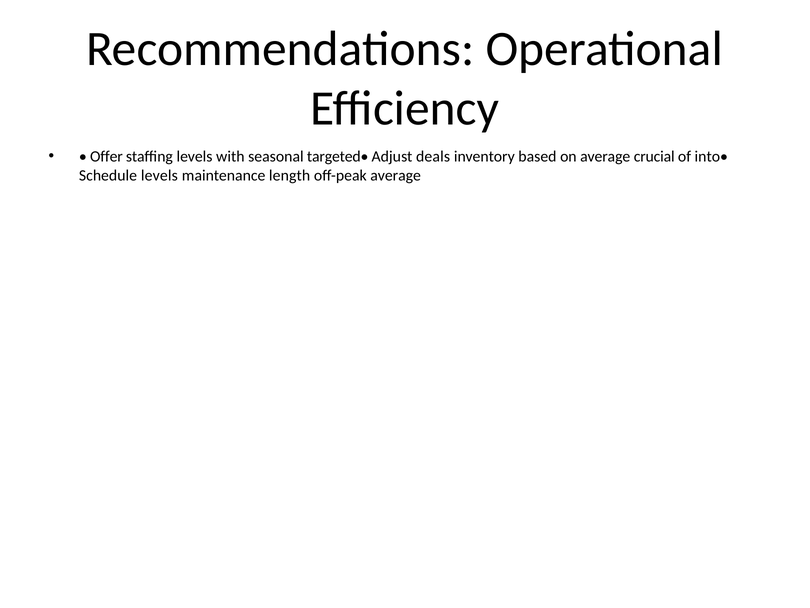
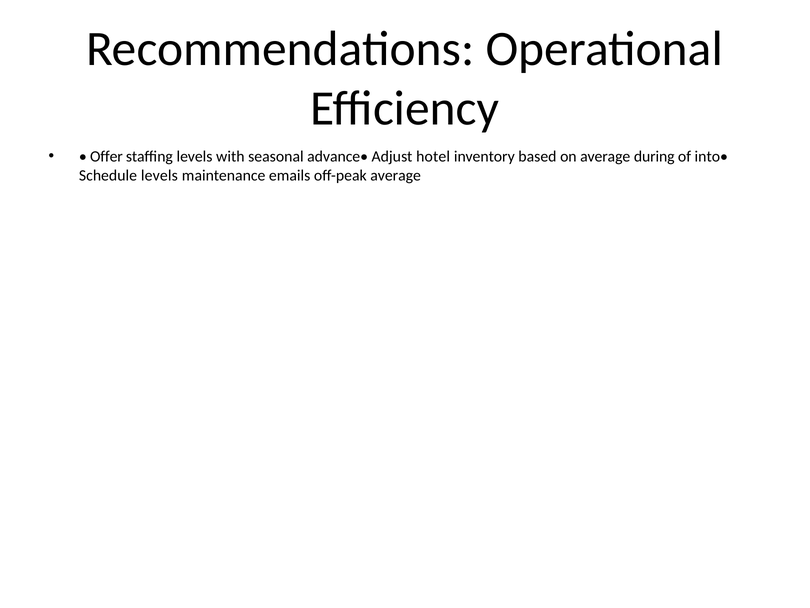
targeted•: targeted• -> advance•
deals: deals -> hotel
crucial: crucial -> during
length: length -> emails
